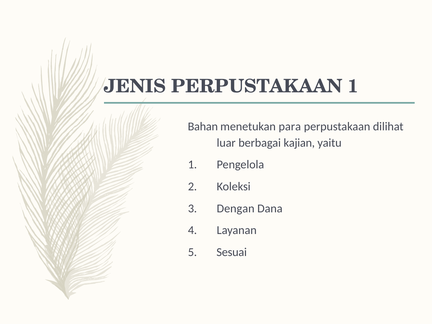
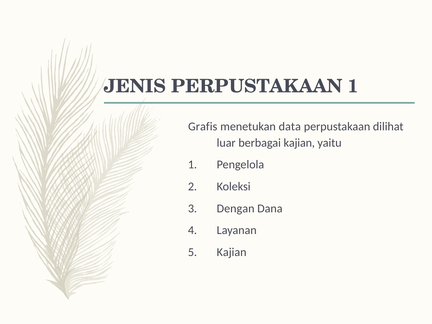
Bahan: Bahan -> Grafis
para: para -> data
Sesuai at (232, 252): Sesuai -> Kajian
